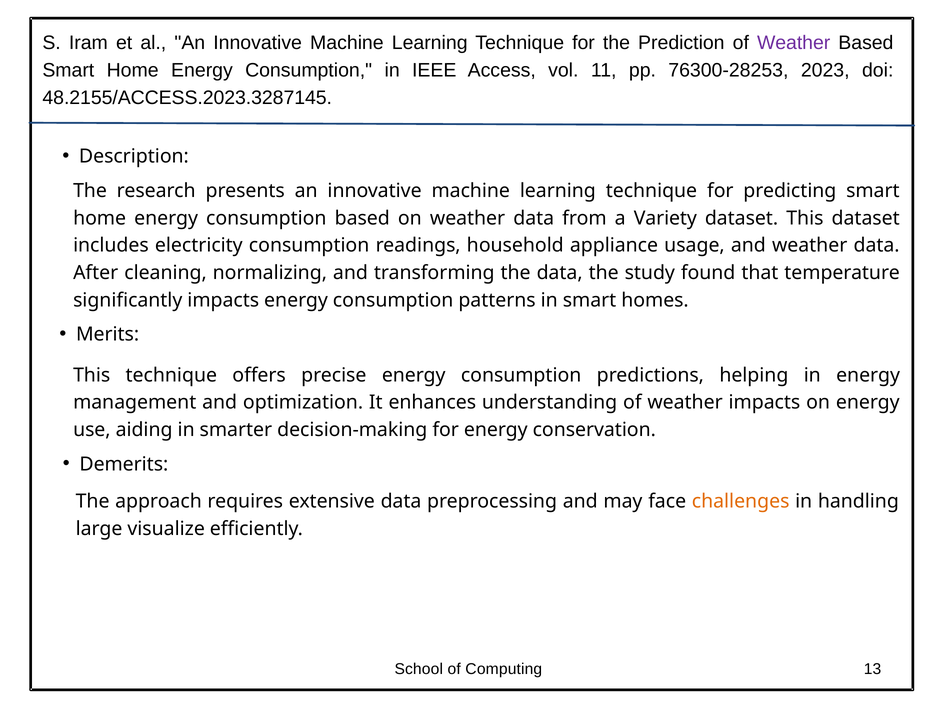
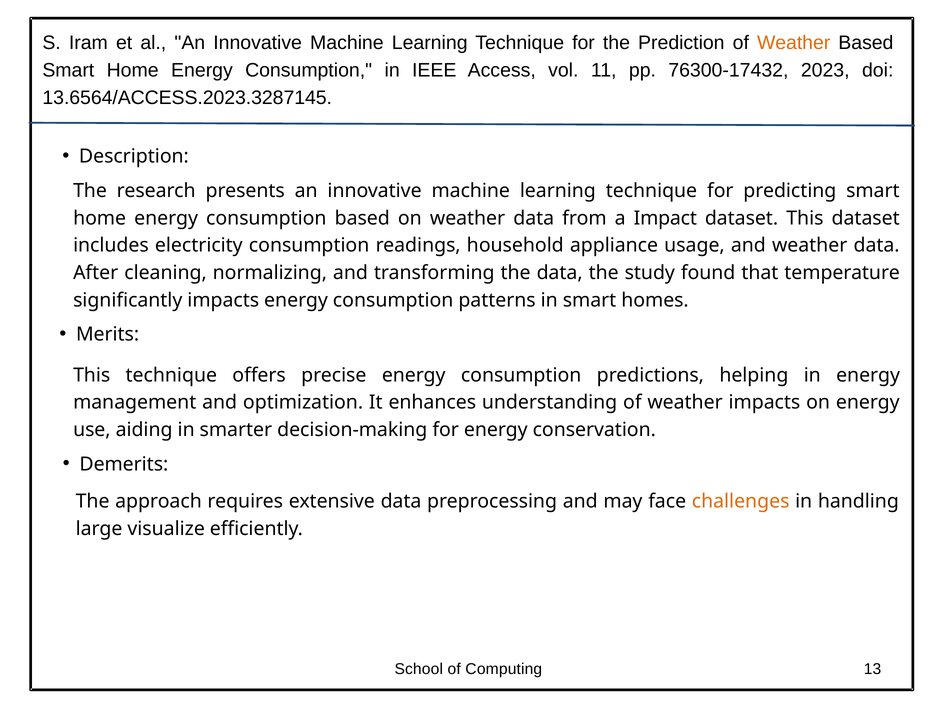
Weather at (794, 43) colour: purple -> orange
76300-28253: 76300-28253 -> 76300-17432
48.2155/ACCESS.2023.3287145: 48.2155/ACCESS.2023.3287145 -> 13.6564/ACCESS.2023.3287145
Variety: Variety -> Impact
